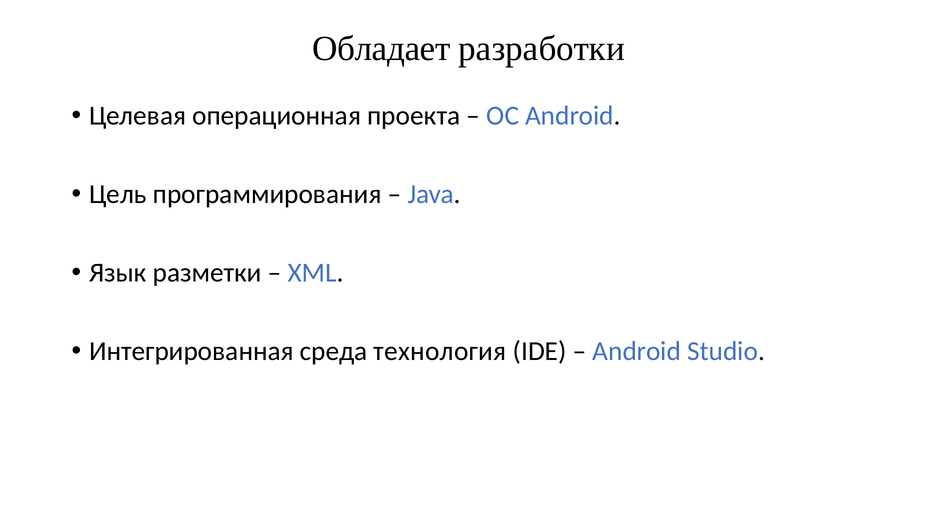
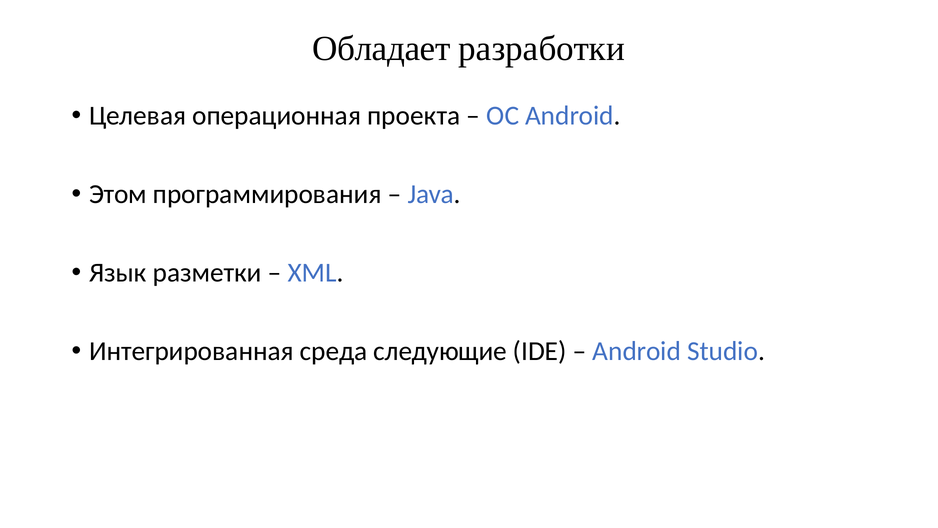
Цель: Цель -> Этом
технология: технология -> следующие
